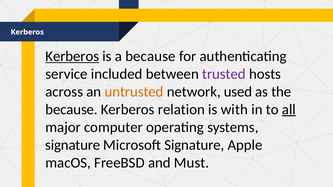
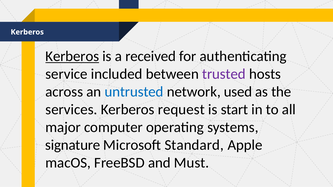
a because: because -> received
untrusted colour: orange -> blue
because at (72, 110): because -> services
relation: relation -> request
with: with -> start
all underline: present -> none
Microsoft Signature: Signature -> Standard
